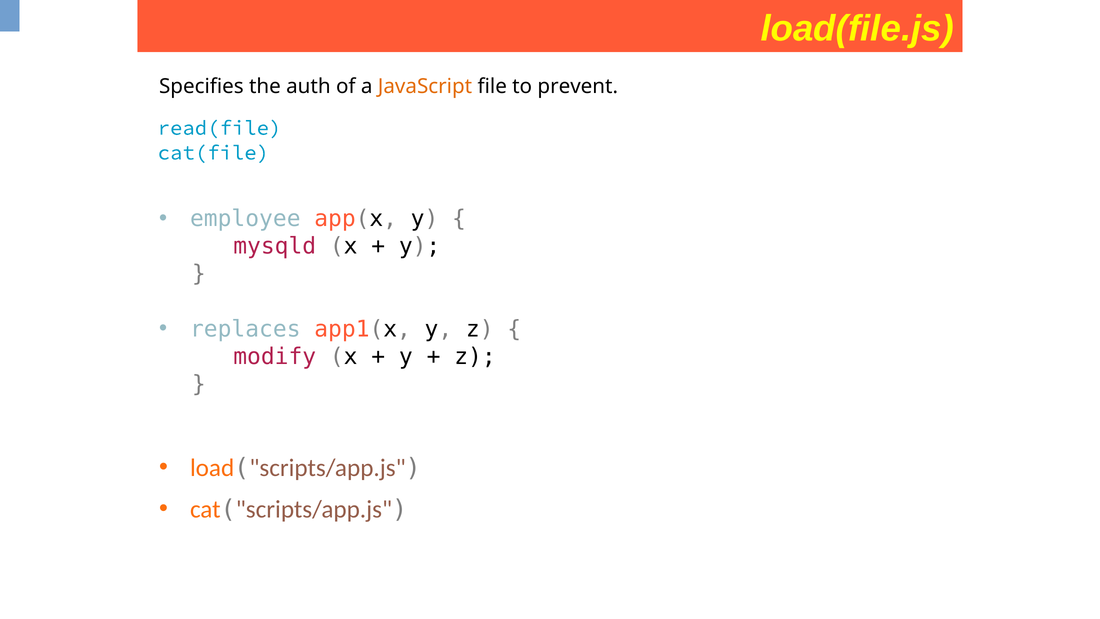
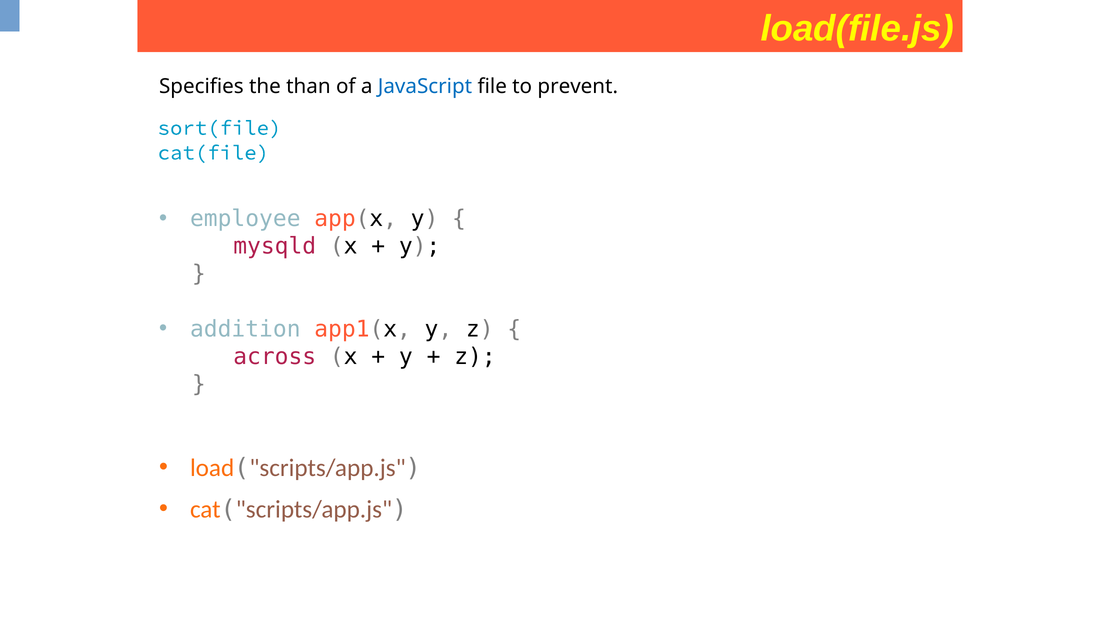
auth: auth -> than
JavaScript colour: orange -> blue
read(file: read(file -> sort(file
replaces: replaces -> addition
modify: modify -> across
